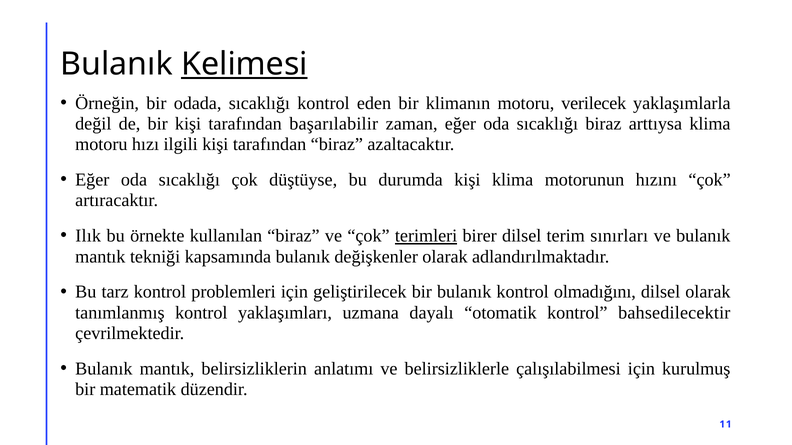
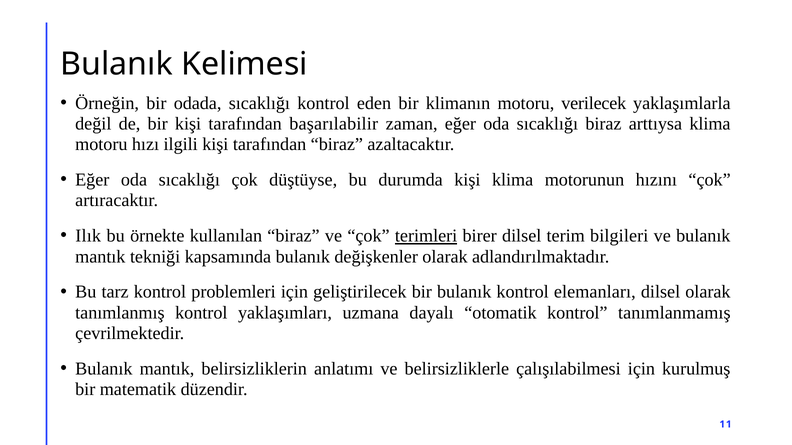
Kelimesi underline: present -> none
sınırları: sınırları -> bilgileri
olmadığını: olmadığını -> elemanları
bahsedilecektir: bahsedilecektir -> tanımlanmamış
